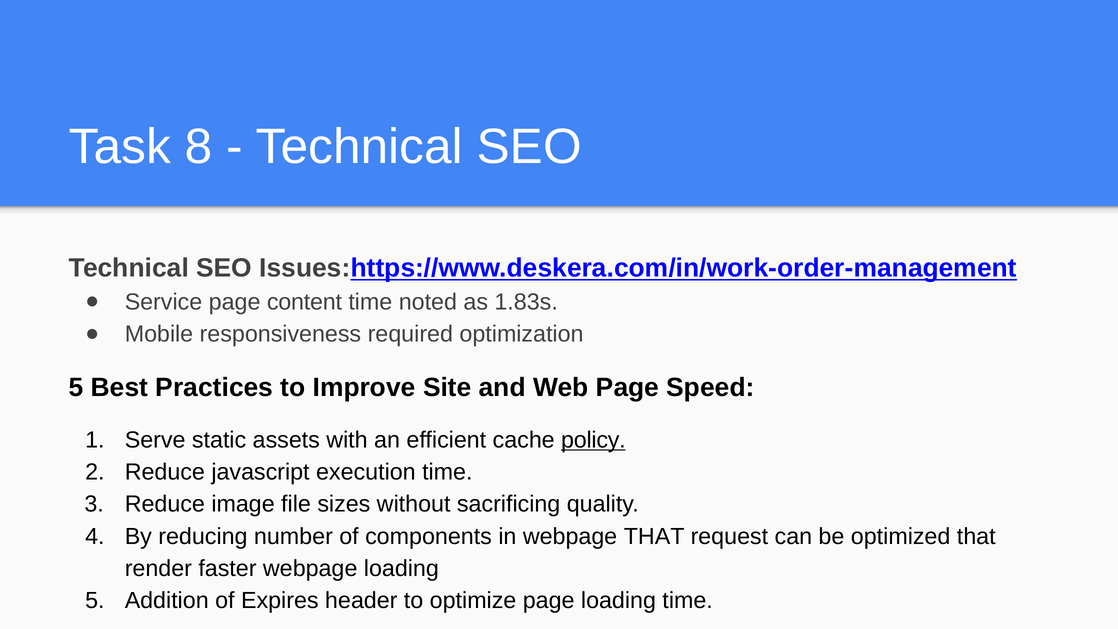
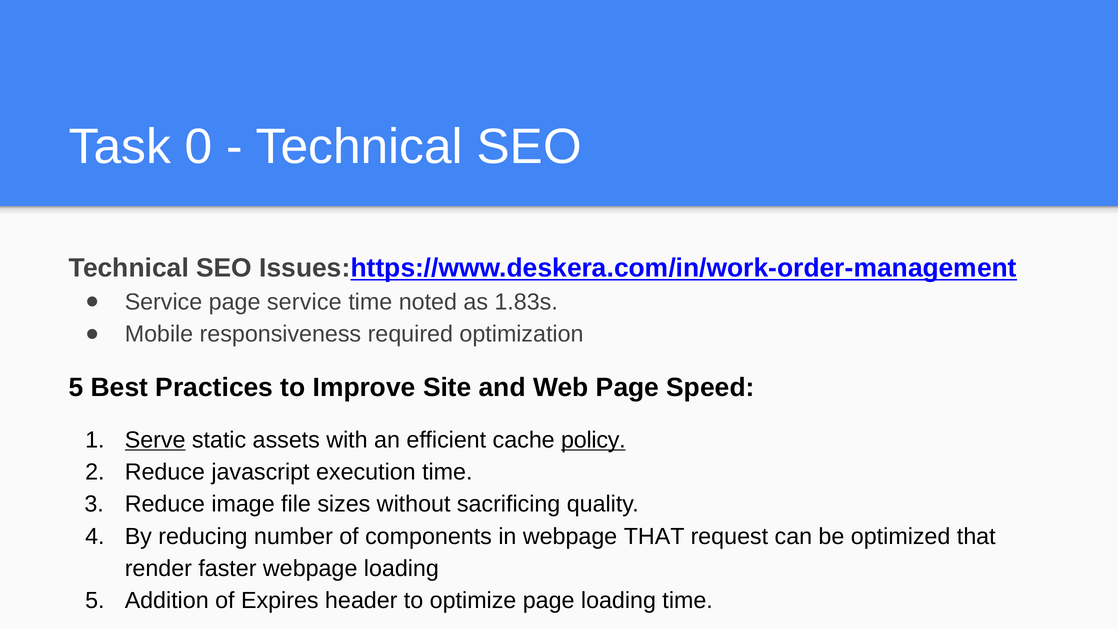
8: 8 -> 0
page content: content -> service
Serve underline: none -> present
